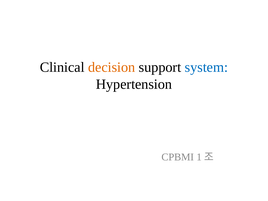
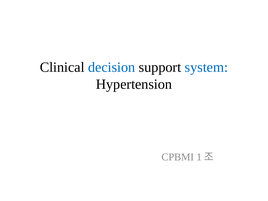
decision colour: orange -> blue
